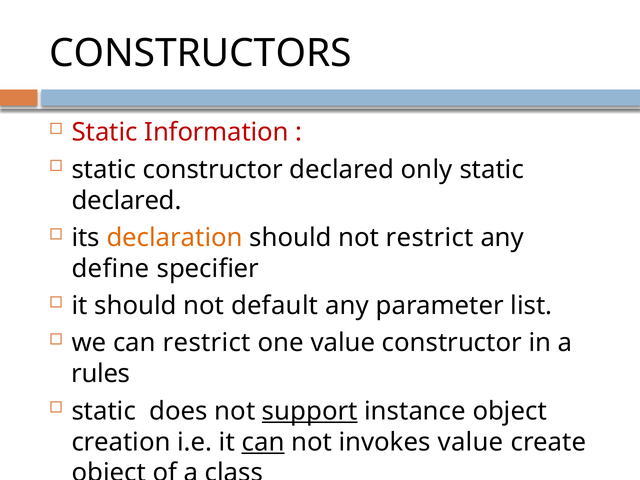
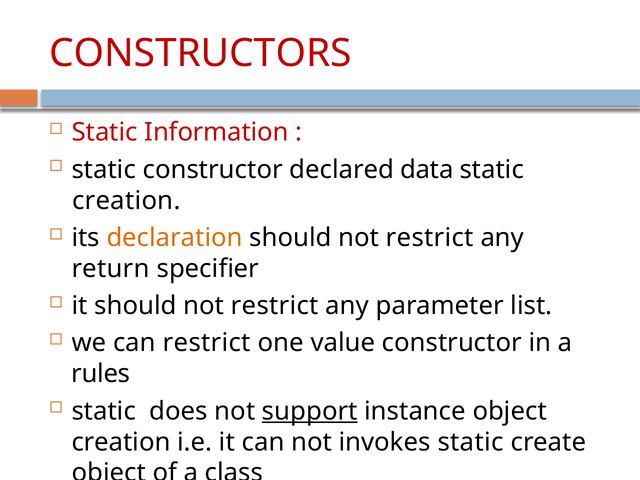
CONSTRUCTORS colour: black -> red
only: only -> data
declared at (127, 201): declared -> creation
define: define -> return
it should not default: default -> restrict
can at (263, 442) underline: present -> none
invokes value: value -> static
